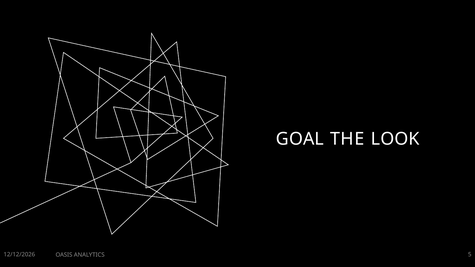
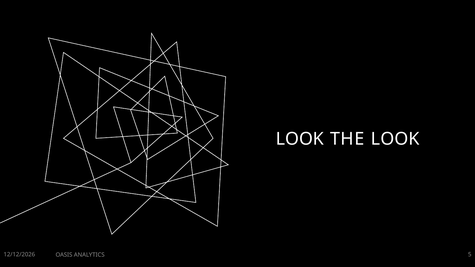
GOAL at (300, 139): GOAL -> LOOK
